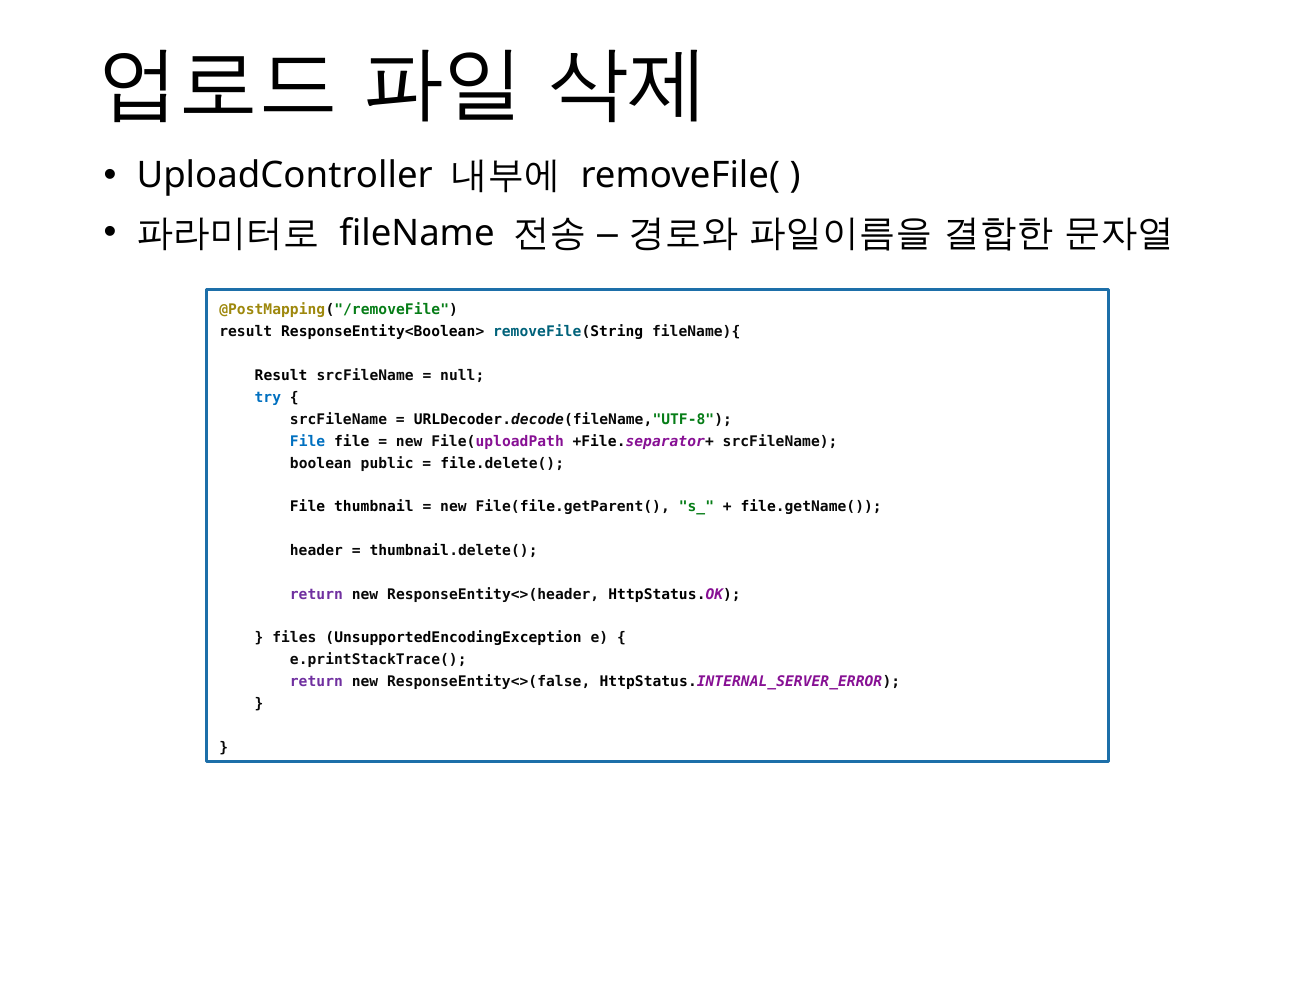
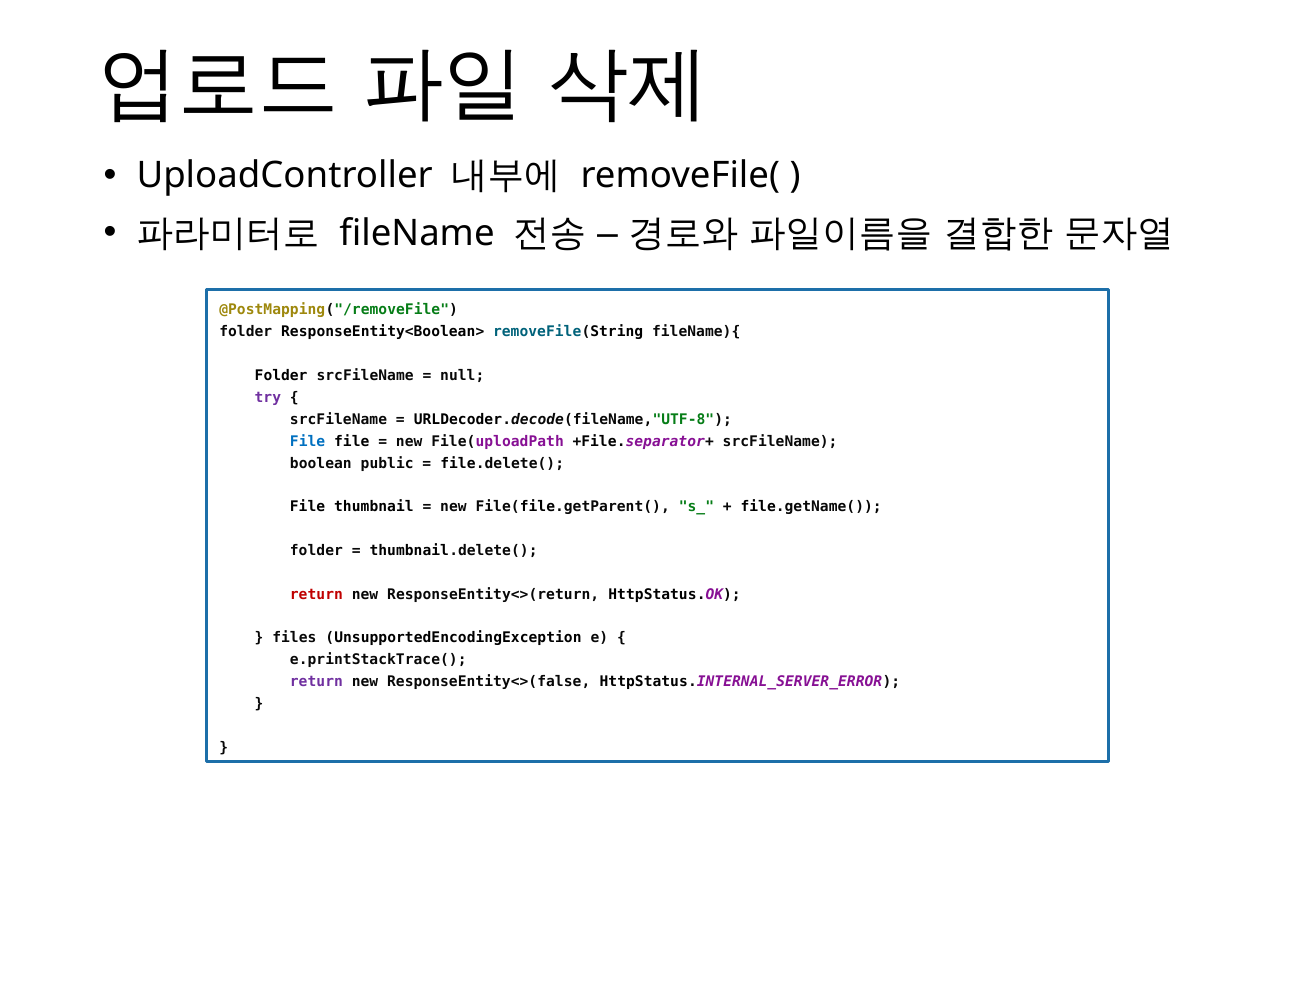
result at (246, 332): result -> folder
Result at (281, 376): Result -> Folder
try colour: blue -> purple
header at (316, 551): header -> folder
return at (316, 594) colour: purple -> red
ResponseEntity<>(header: ResponseEntity<>(header -> ResponseEntity<>(return
